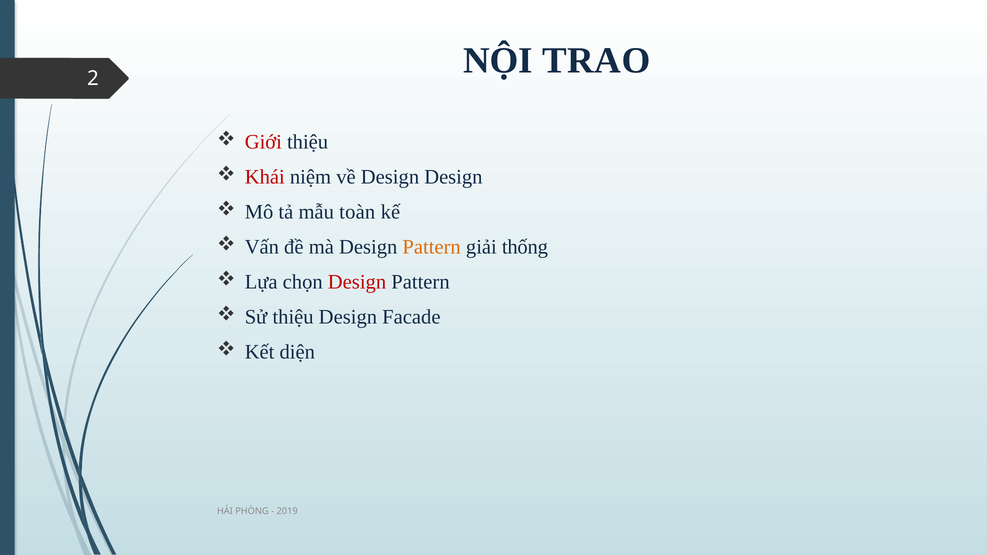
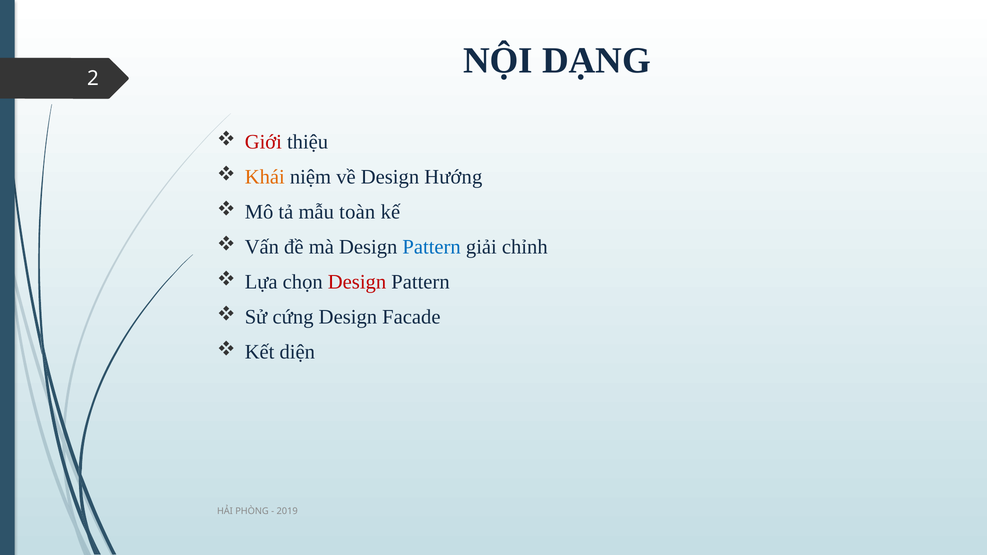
TRAO: TRAO -> DẠNG
Khái colour: red -> orange
Design Design: Design -> Hướng
Pattern at (432, 247) colour: orange -> blue
thống: thống -> chỉnh
Sử thiệu: thiệu -> cứng
